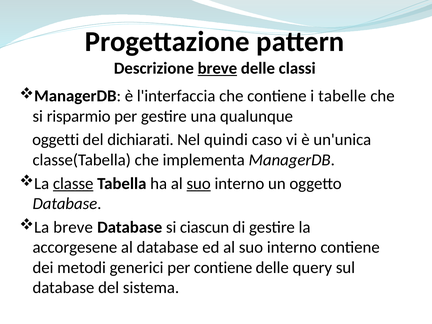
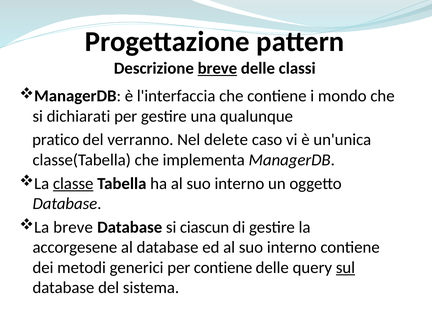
tabelle: tabelle -> mondo
risparmio: risparmio -> dichiarati
oggetti: oggetti -> pratico
dichiarati: dichiarati -> verranno
quindi: quindi -> delete
suo at (199, 183) underline: present -> none
sul underline: none -> present
